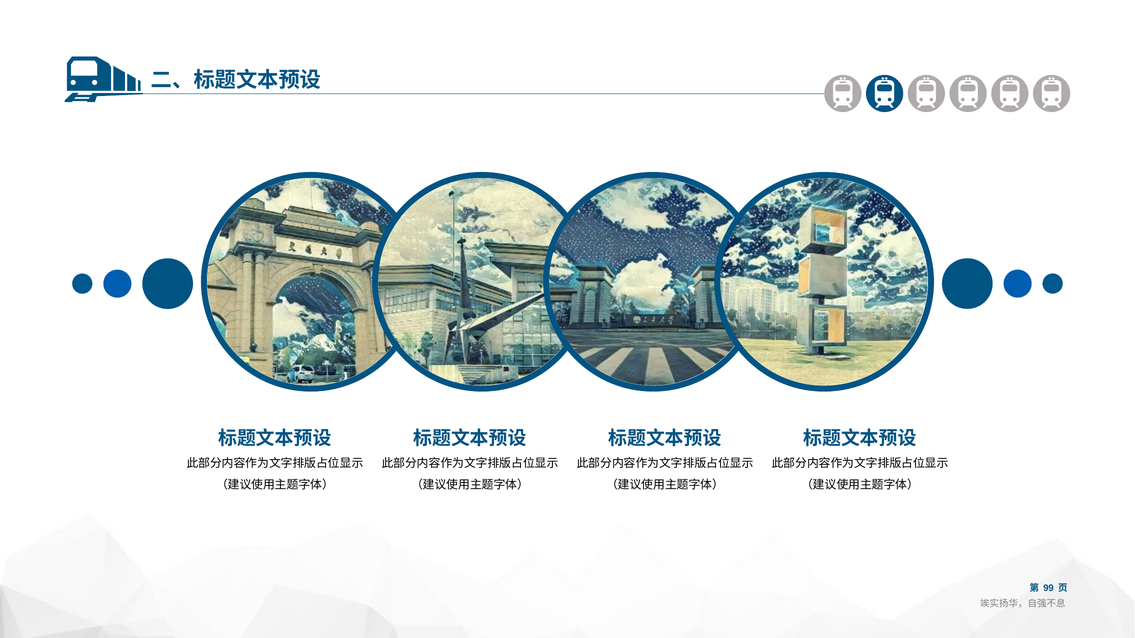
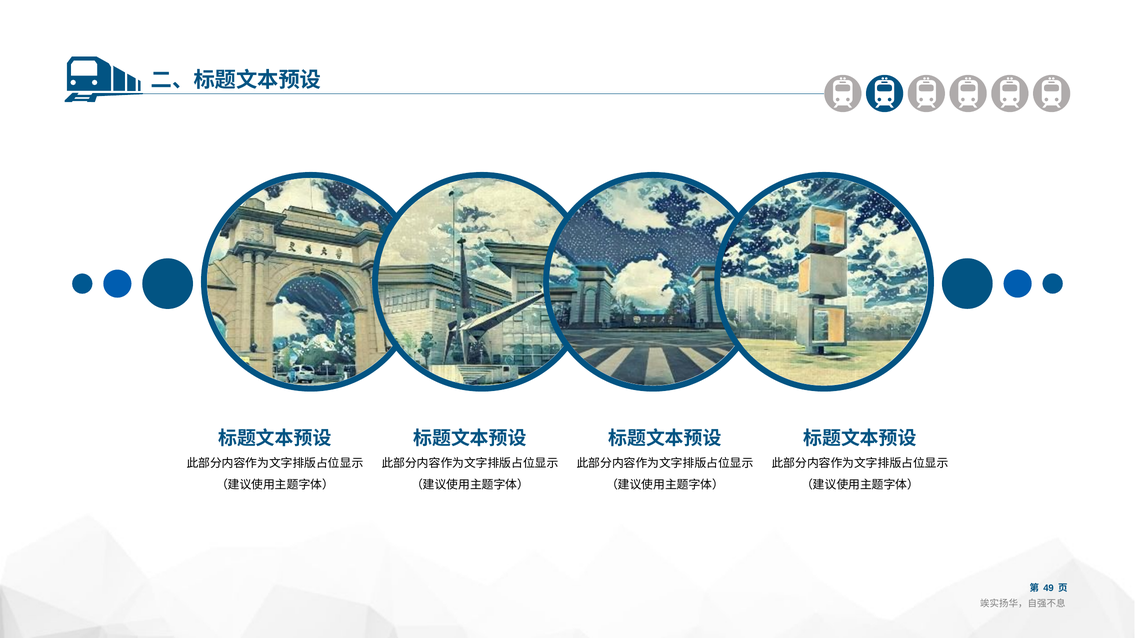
99: 99 -> 49
